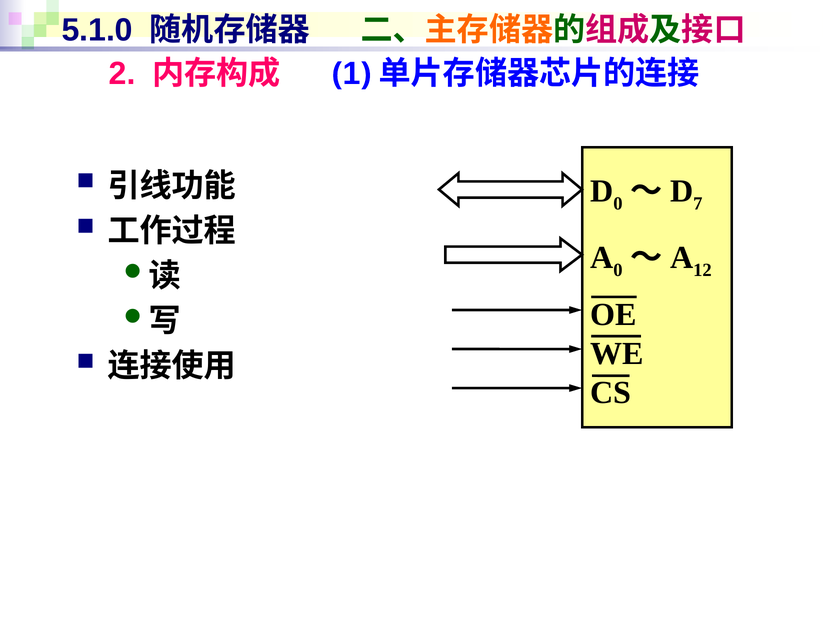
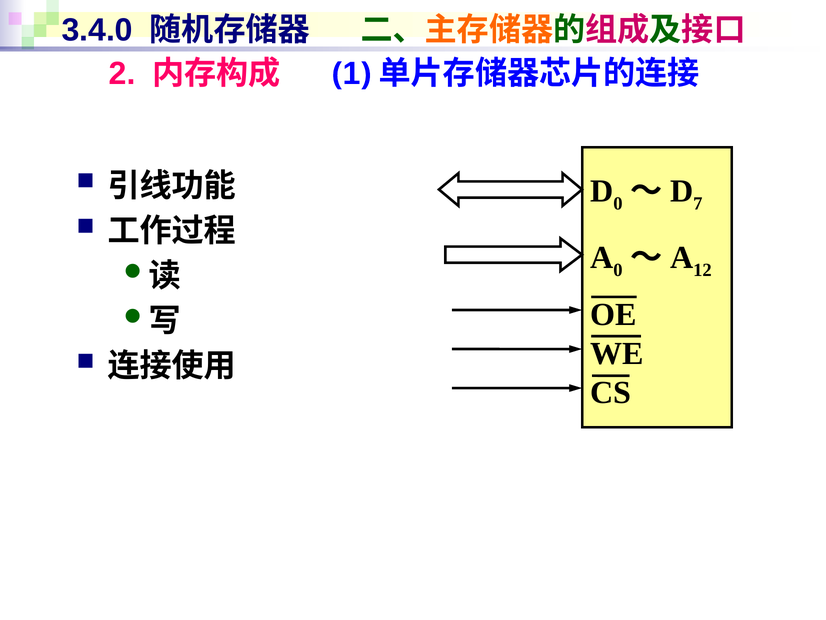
5.1.0: 5.1.0 -> 3.4.0
